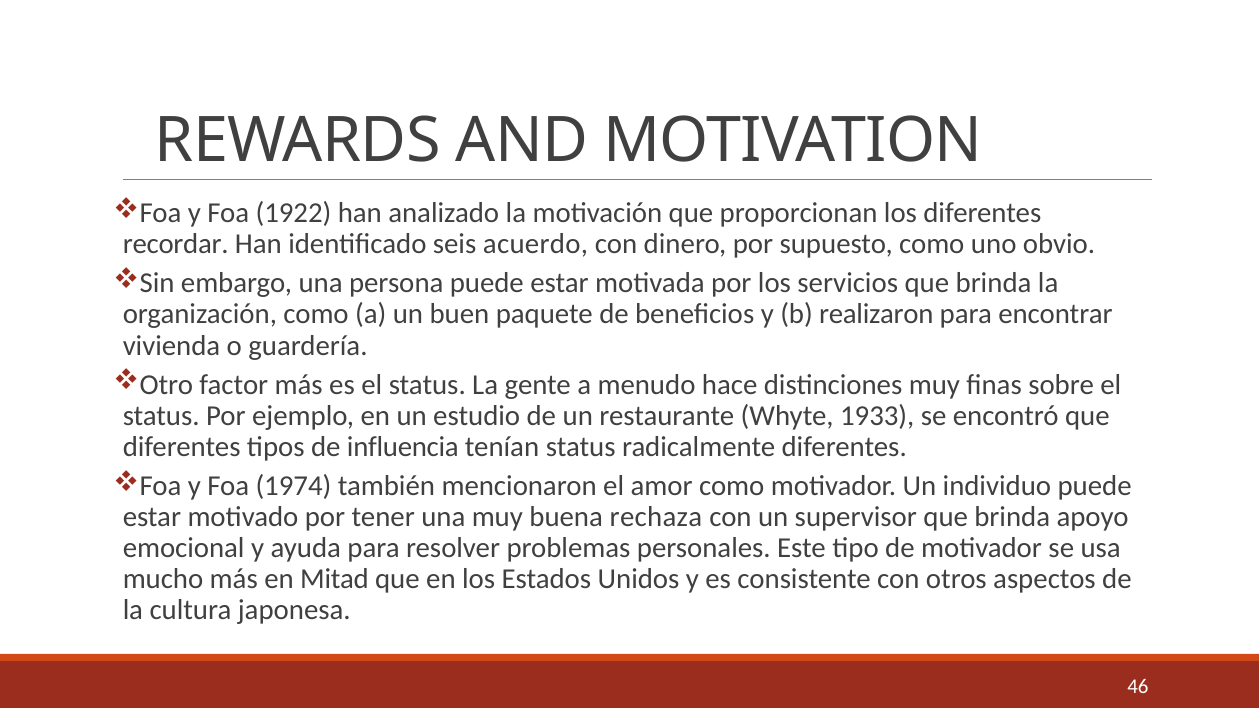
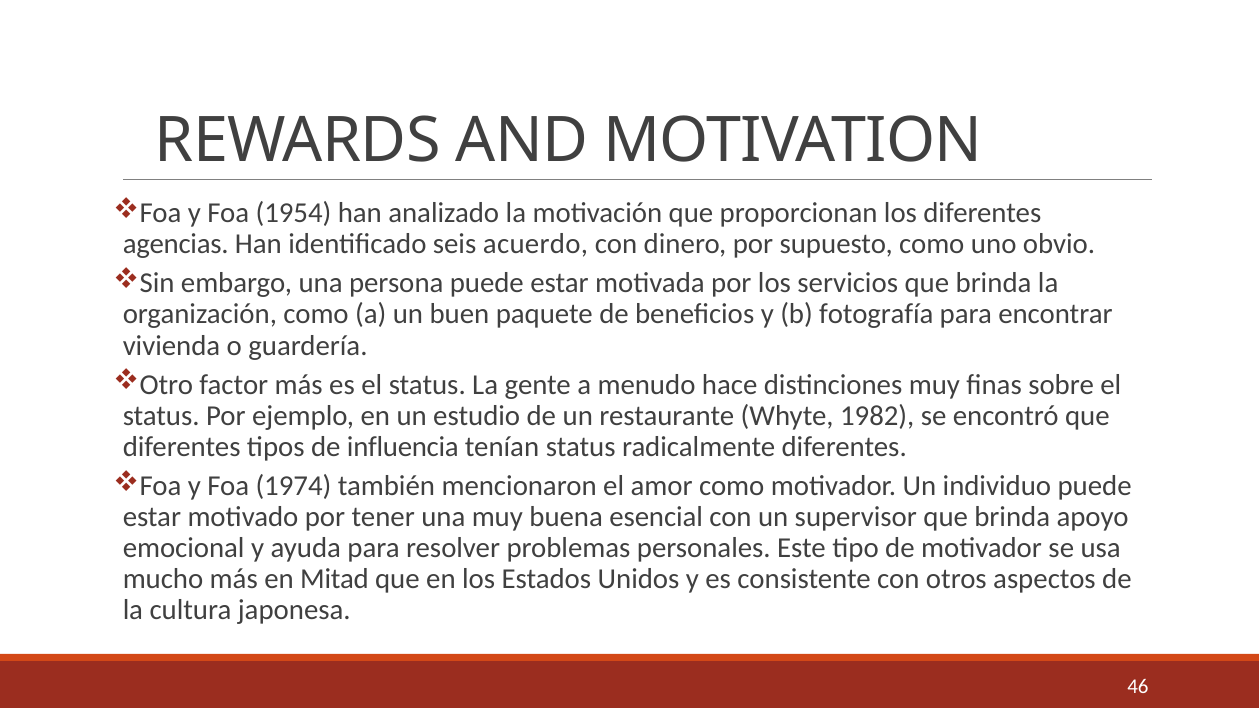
1922: 1922 -> 1954
recordar: recordar -> agencias
realizaron: realizaron -> fotografía
1933: 1933 -> 1982
rechaza: rechaza -> esencial
